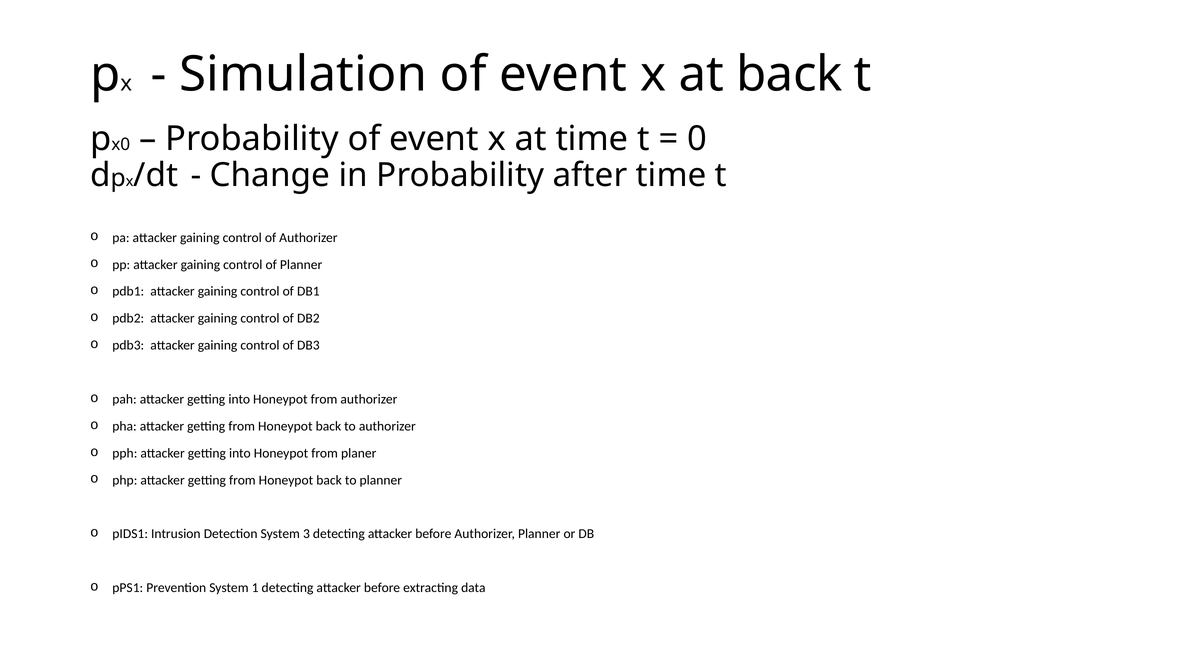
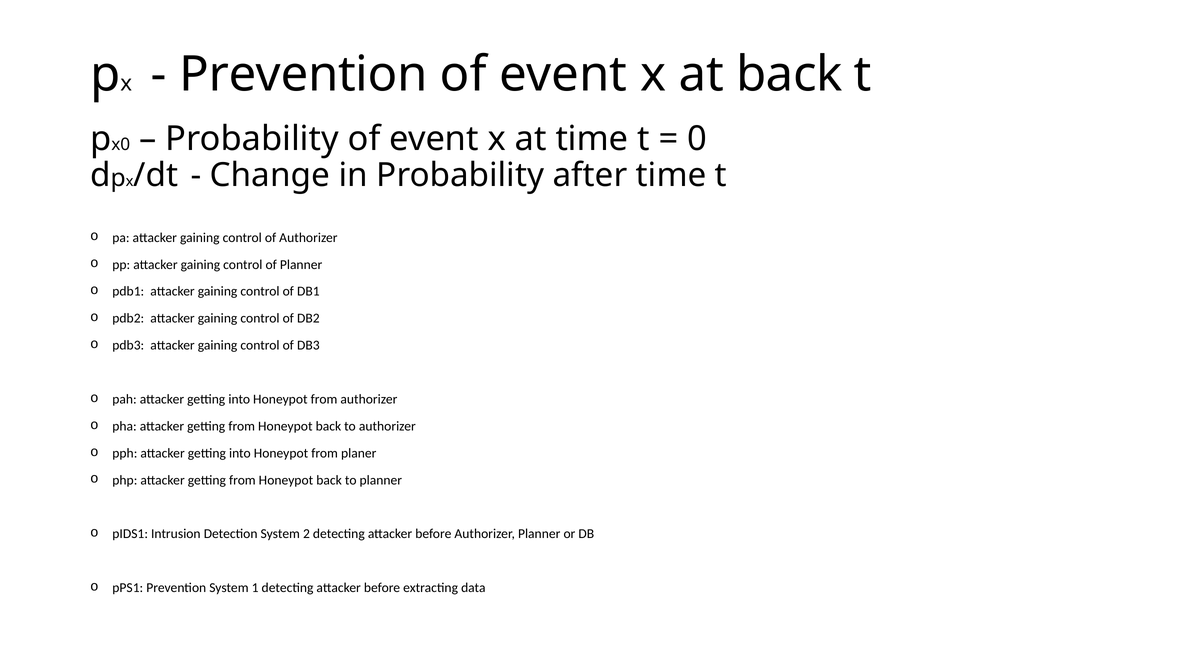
Simulation at (303, 75): Simulation -> Prevention
3: 3 -> 2
